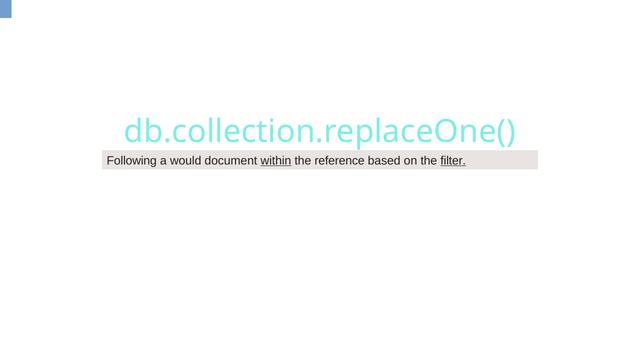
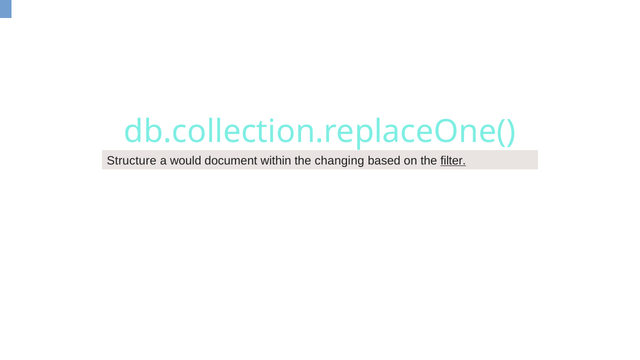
Following: Following -> Structure
within underline: present -> none
reference: reference -> changing
